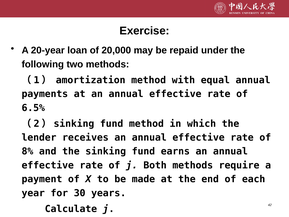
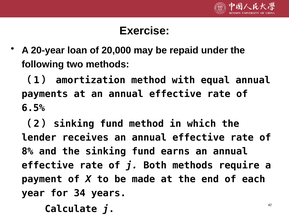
30: 30 -> 34
